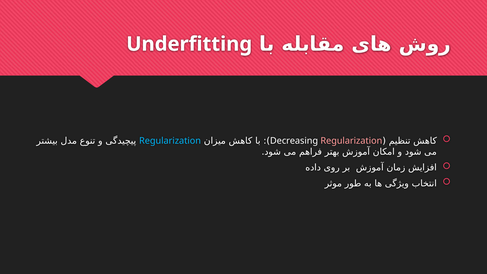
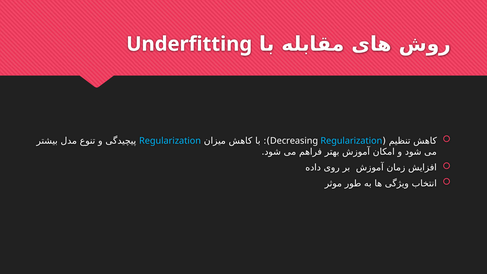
Regularization at (351, 141) colour: pink -> light blue
